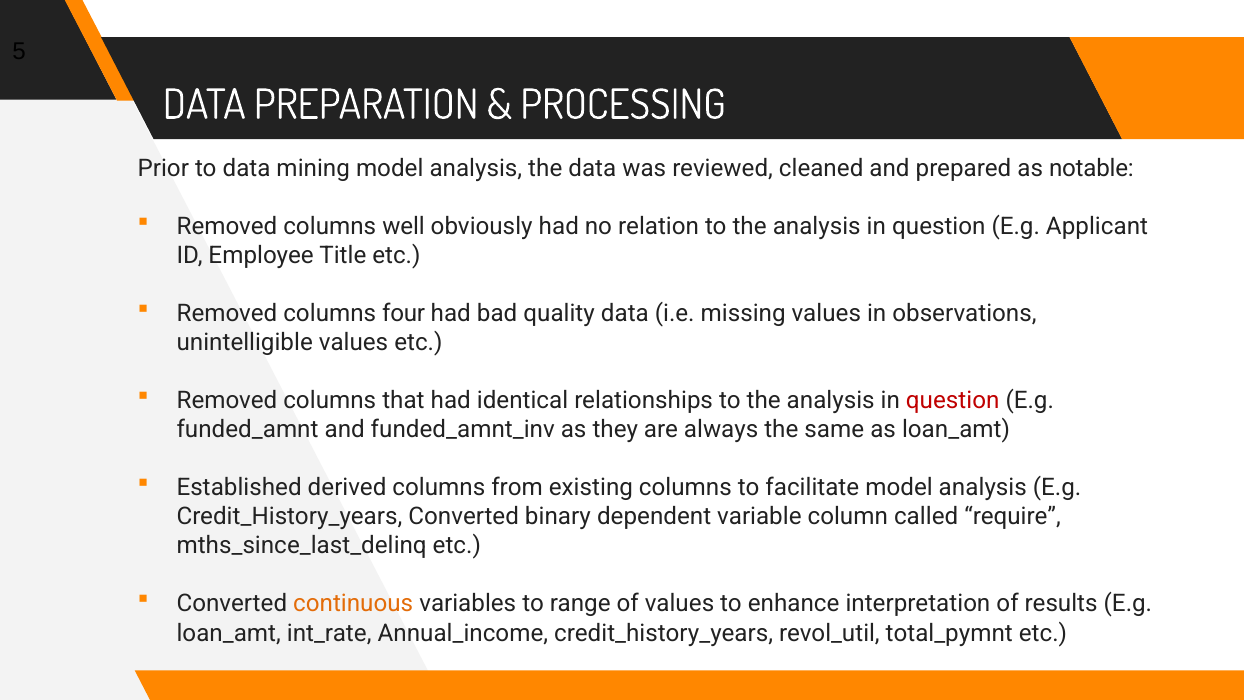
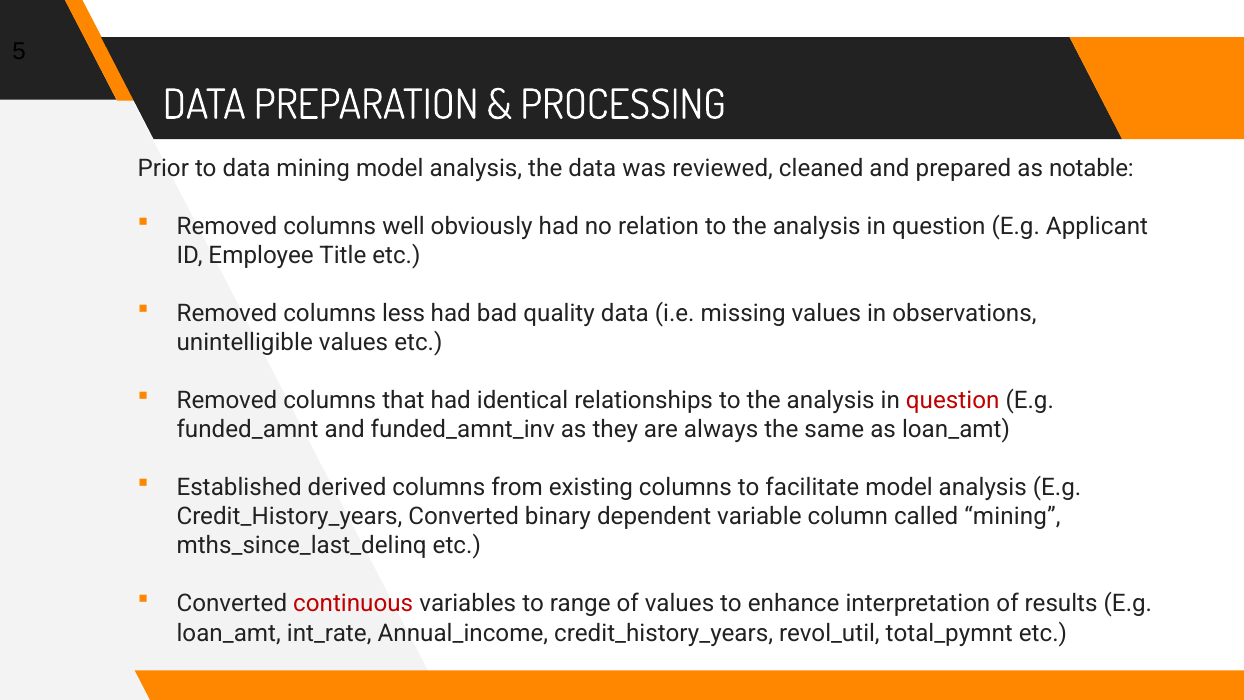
four: four -> less
called require: require -> mining
continuous colour: orange -> red
